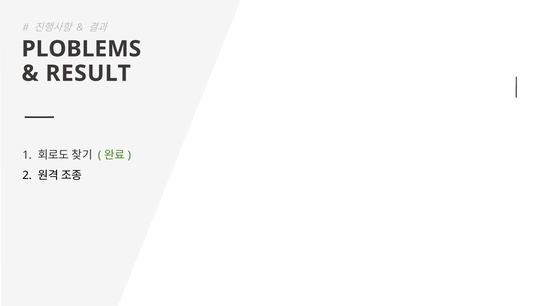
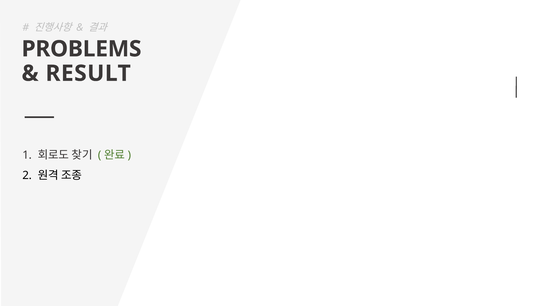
PLOBLEMS: PLOBLEMS -> PROBLEMS
